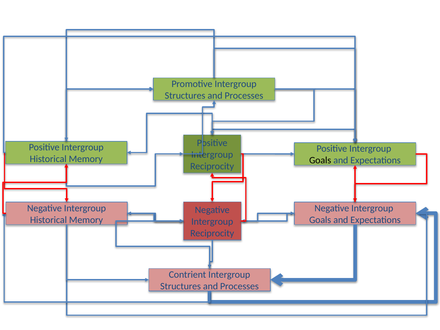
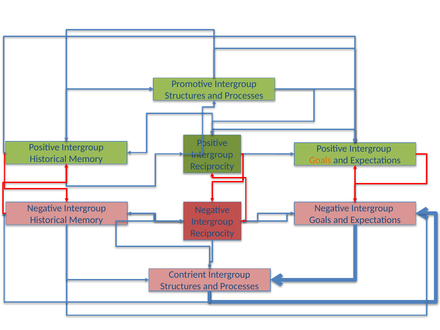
Goals at (320, 160) colour: black -> orange
